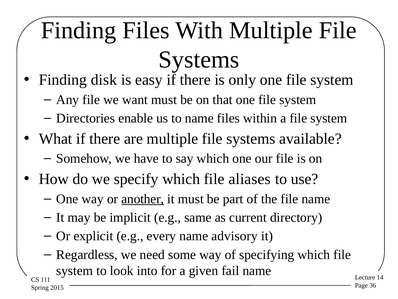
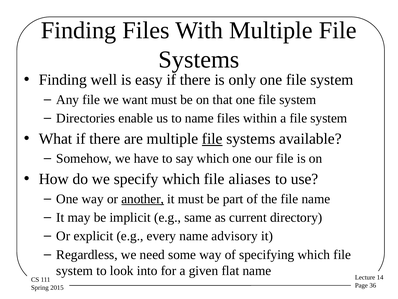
disk: disk -> well
file at (212, 139) underline: none -> present
fail: fail -> flat
